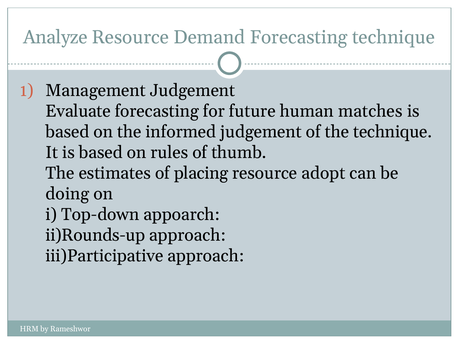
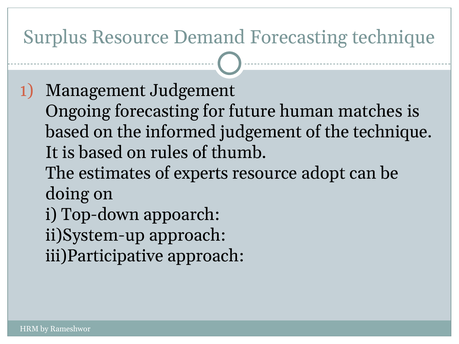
Analyze: Analyze -> Surplus
Evaluate: Evaluate -> Ongoing
placing: placing -> experts
ii)Rounds-up: ii)Rounds-up -> ii)System-up
